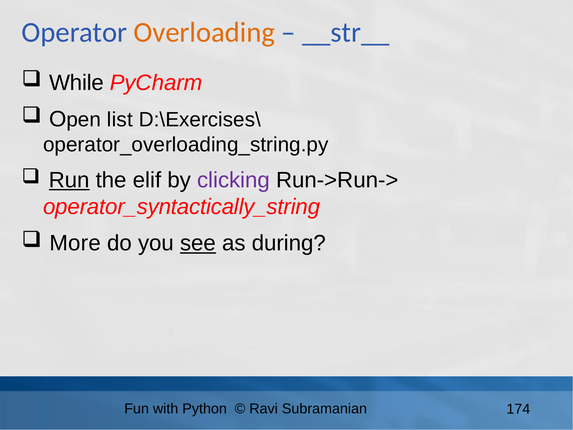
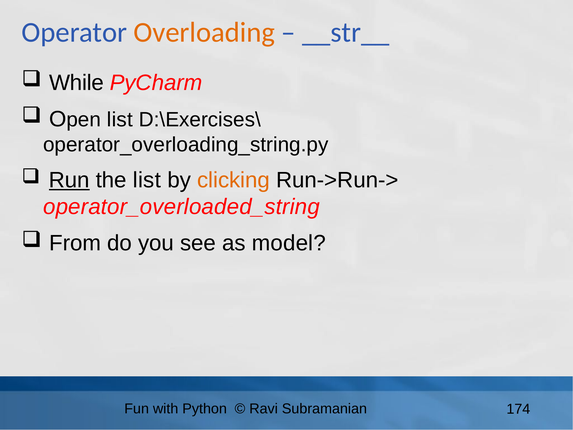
the elif: elif -> list
clicking colour: purple -> orange
operator_syntactically_string: operator_syntactically_string -> operator_overloaded_string
More: More -> From
see underline: present -> none
during: during -> model
